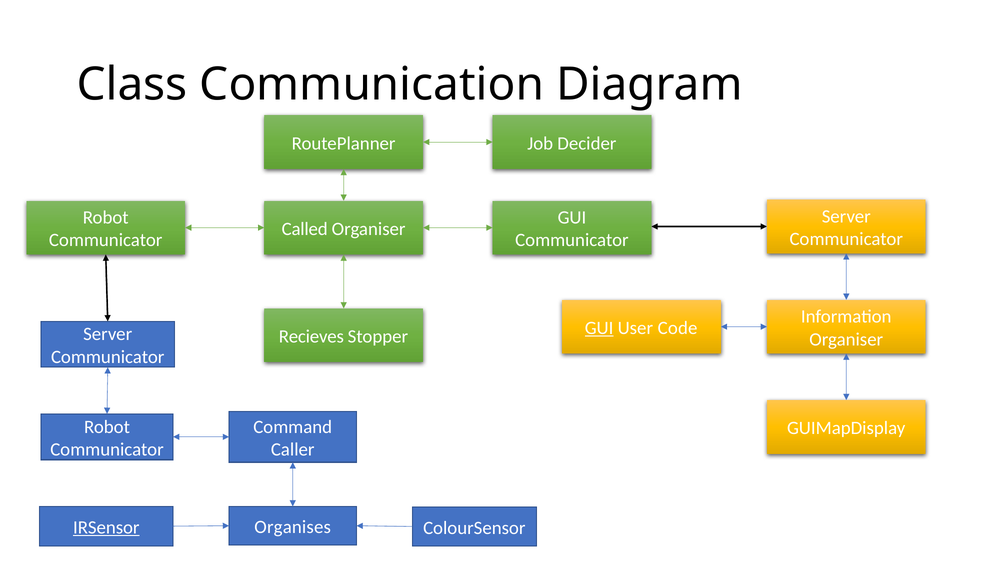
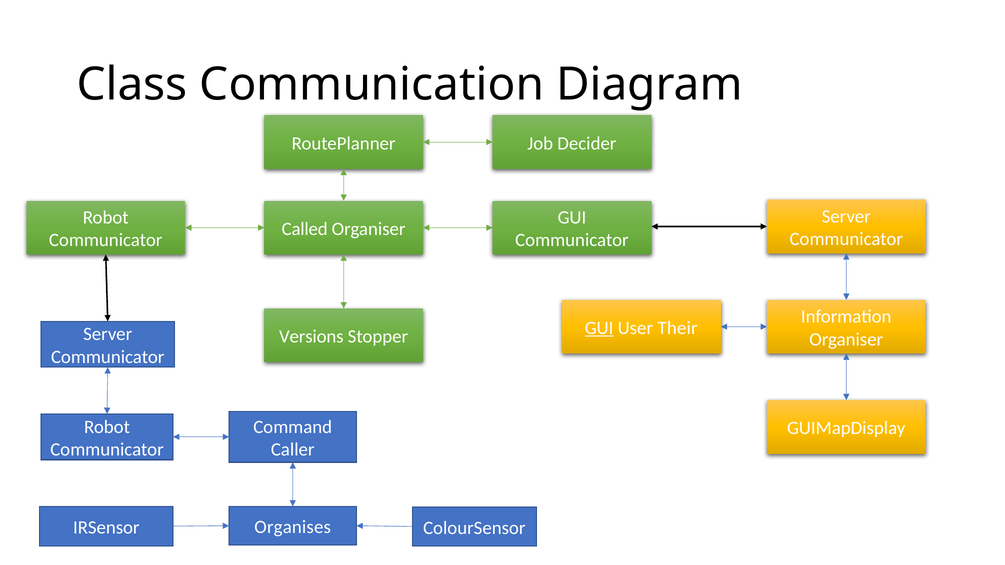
Code: Code -> Their
Recieves: Recieves -> Versions
IRSensor underline: present -> none
